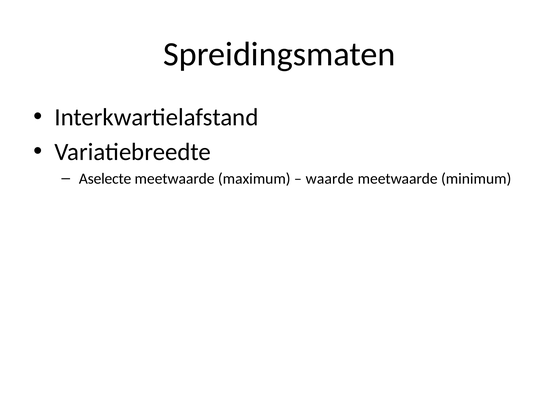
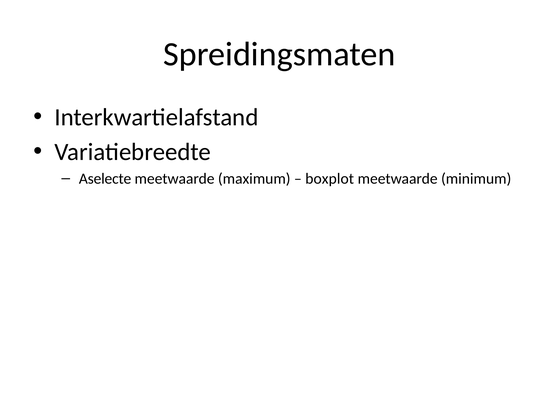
waarde: waarde -> boxplot
